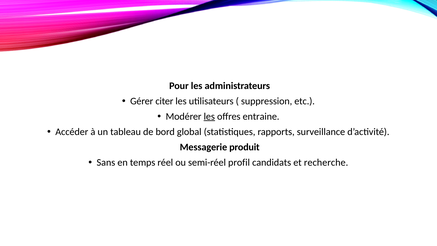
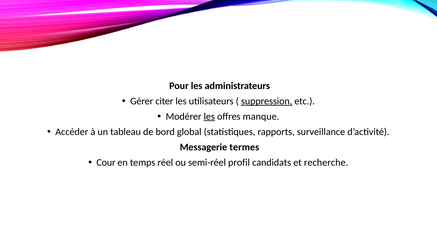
suppression underline: none -> present
entraine: entraine -> manque
produit: produit -> termes
Sans: Sans -> Cour
